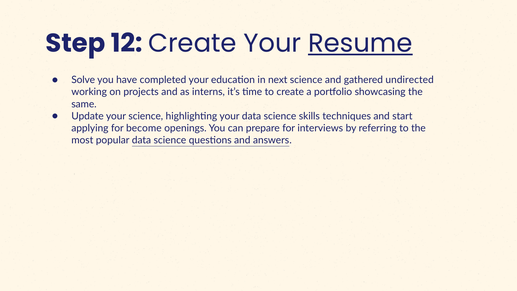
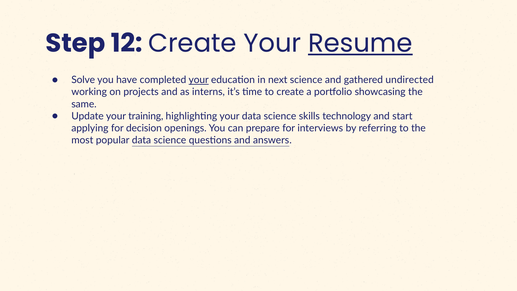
your at (199, 80) underline: none -> present
your science: science -> training
techniques: techniques -> technology
become: become -> decision
